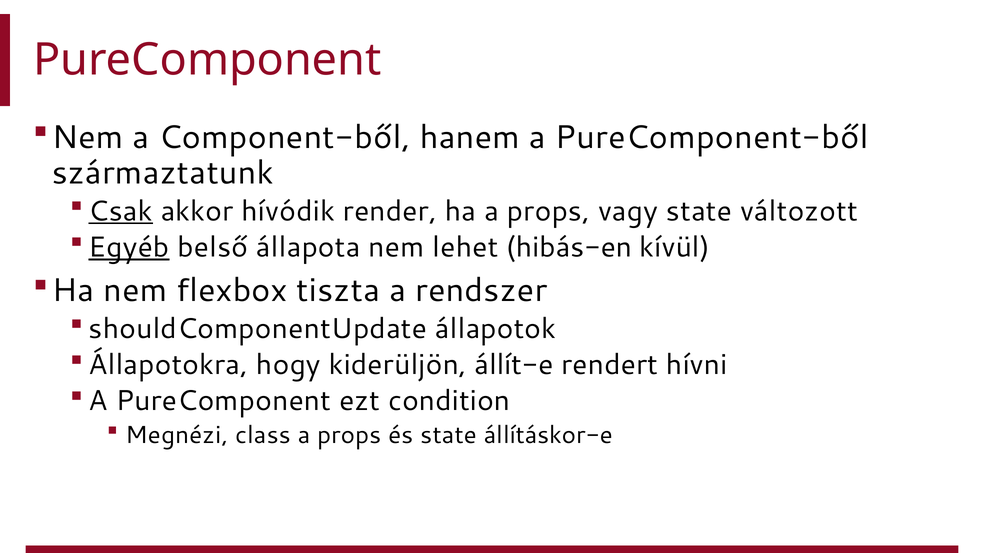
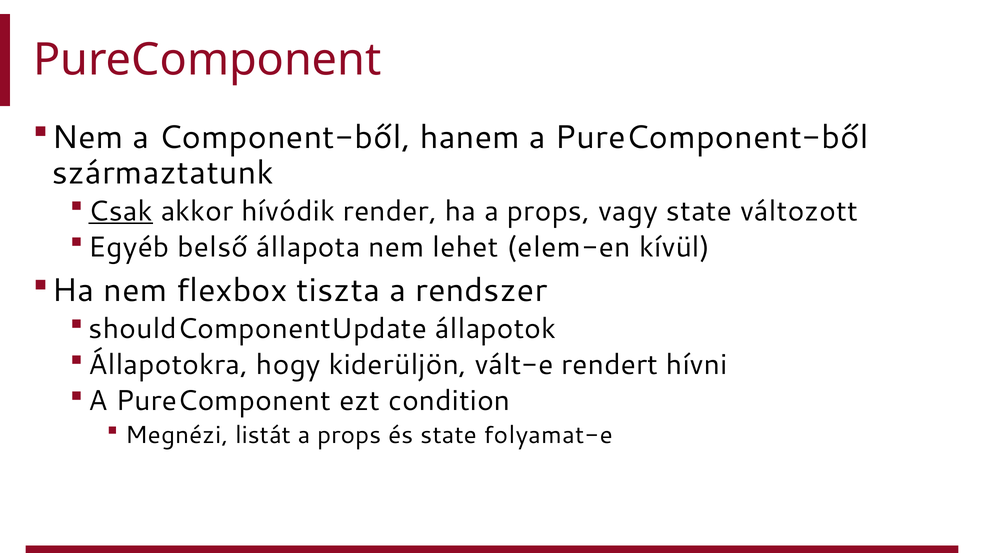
Egyéb underline: present -> none
hibás-en: hibás-en -> elem-en
állít-e: állít-e -> vált-e
class: class -> listát
állításkor-e: állításkor-e -> folyamat-e
